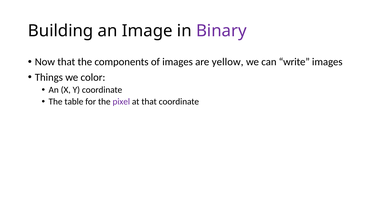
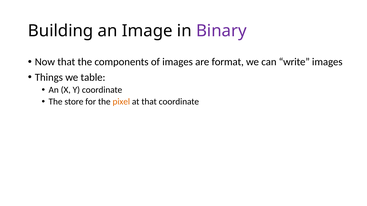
yellow: yellow -> format
color: color -> table
table: table -> store
pixel colour: purple -> orange
